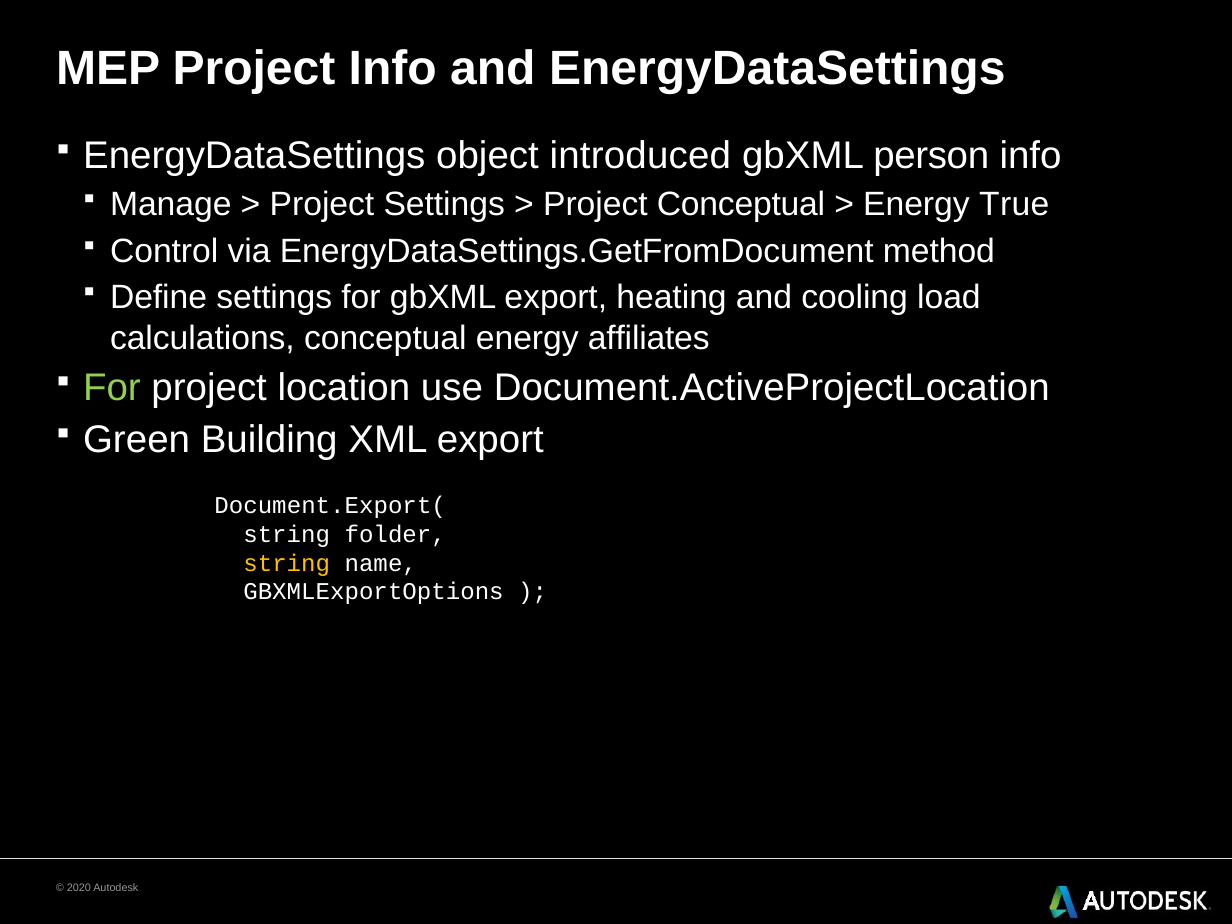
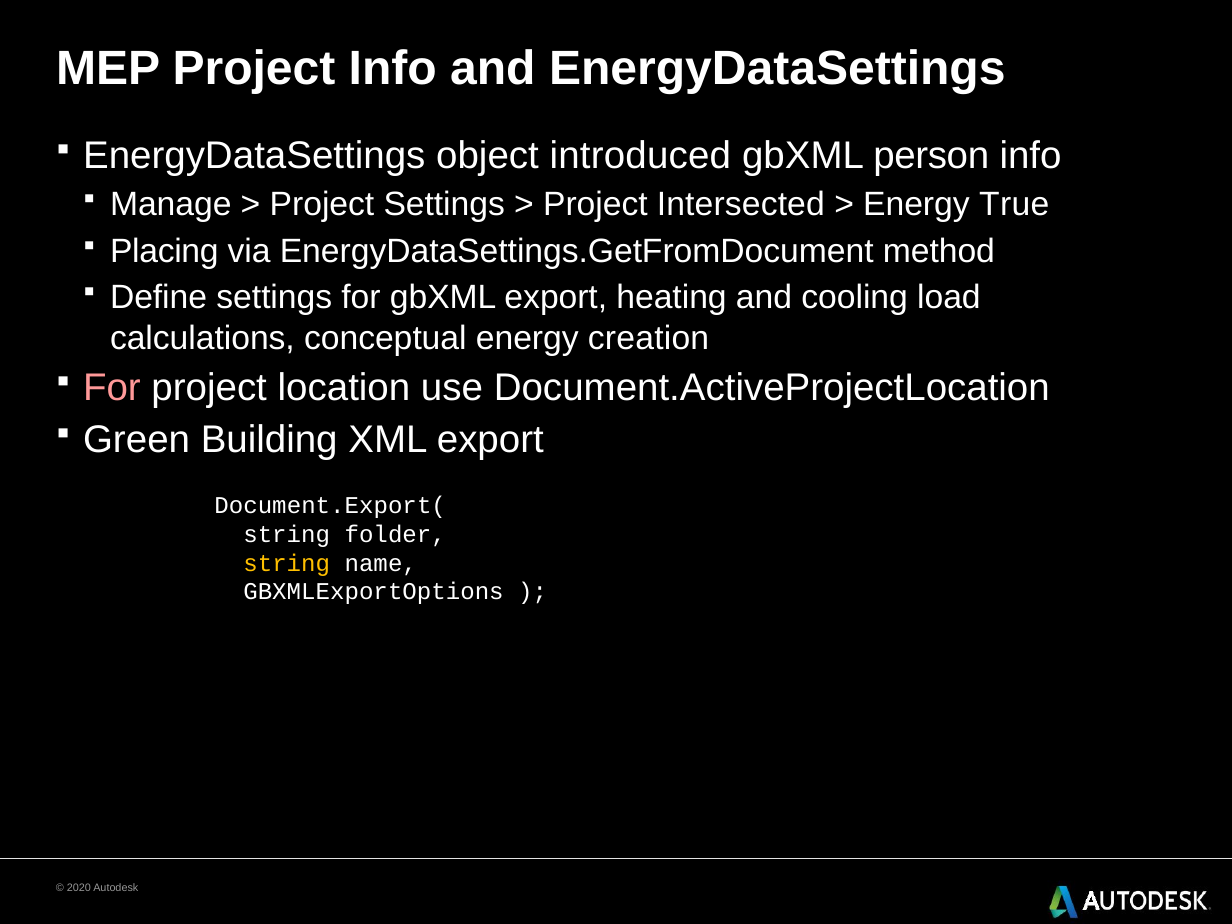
Project Conceptual: Conceptual -> Intersected
Control: Control -> Placing
affiliates: affiliates -> creation
For at (112, 388) colour: light green -> pink
